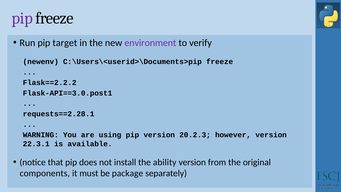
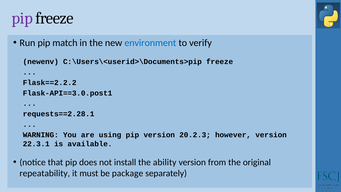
target: target -> match
environment colour: purple -> blue
components: components -> repeatability
